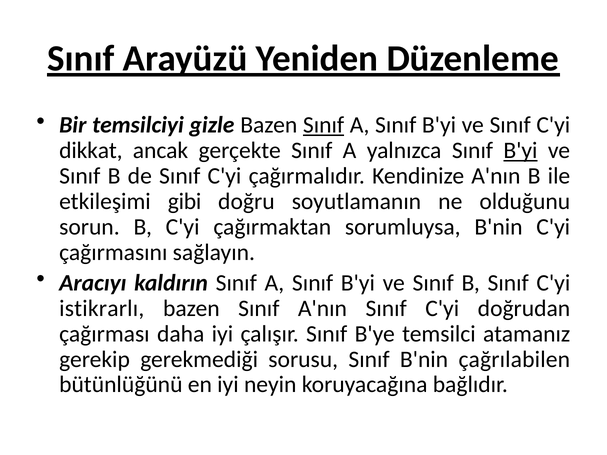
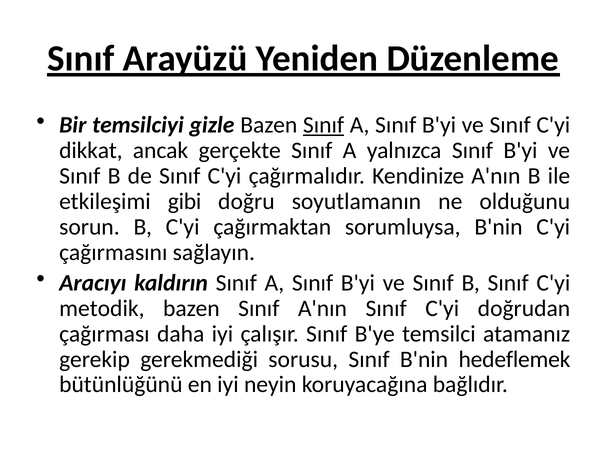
B'yi at (520, 151) underline: present -> none
istikrarlı: istikrarlı -> metodik
çağrılabilen: çağrılabilen -> hedeflemek
